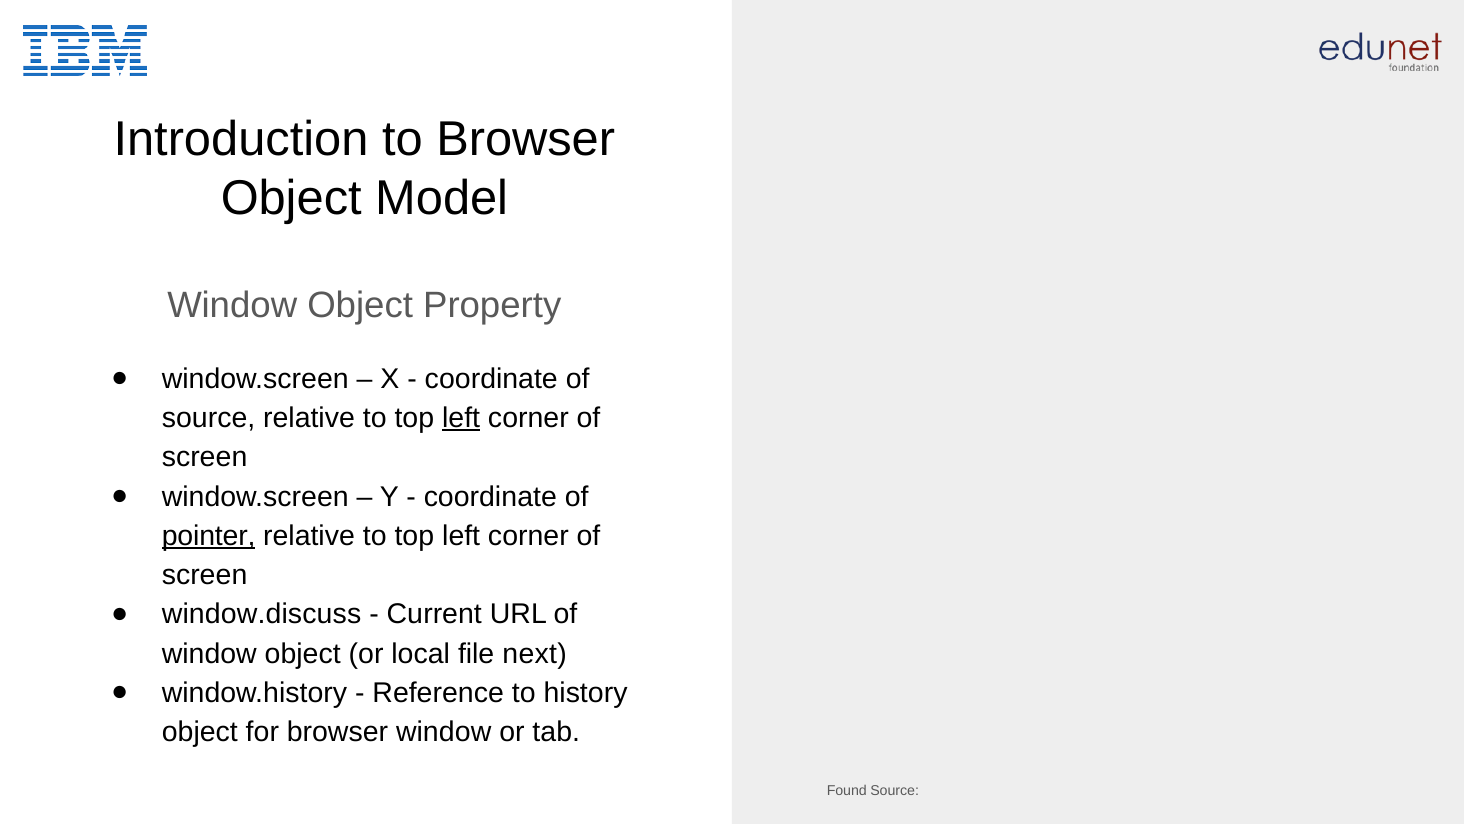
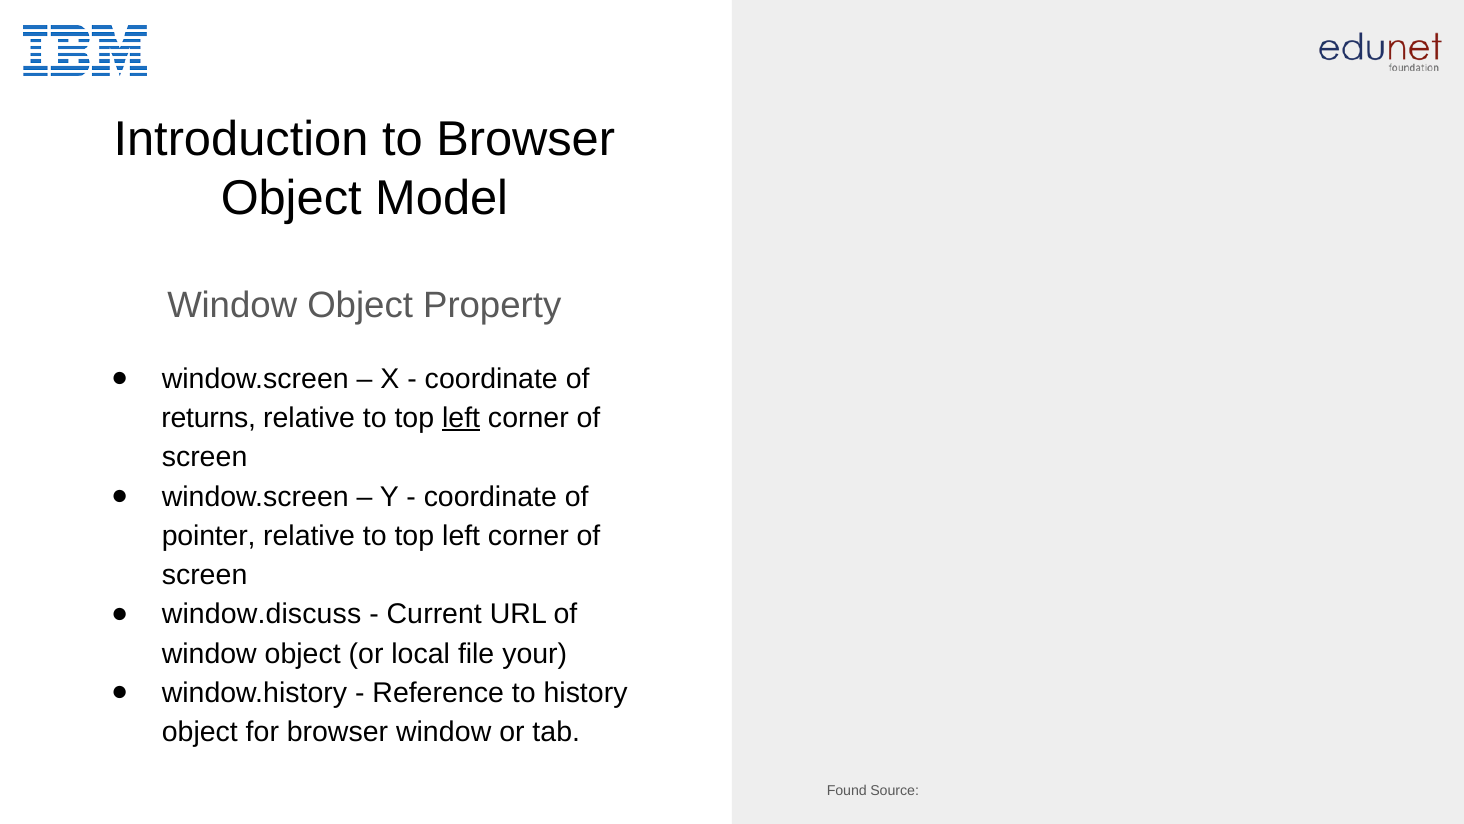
source at (209, 418): source -> returns
pointer underline: present -> none
next: next -> your
